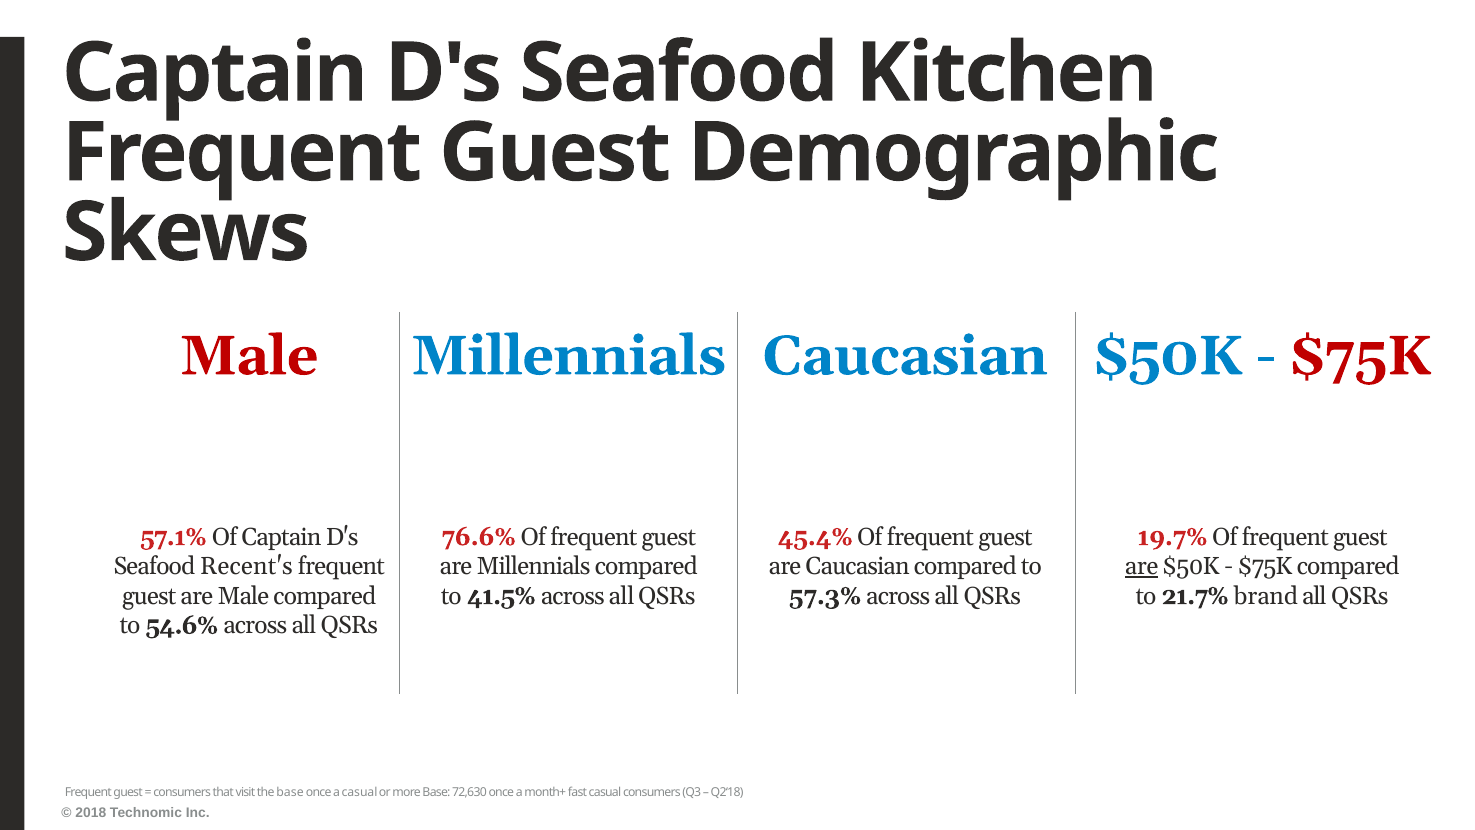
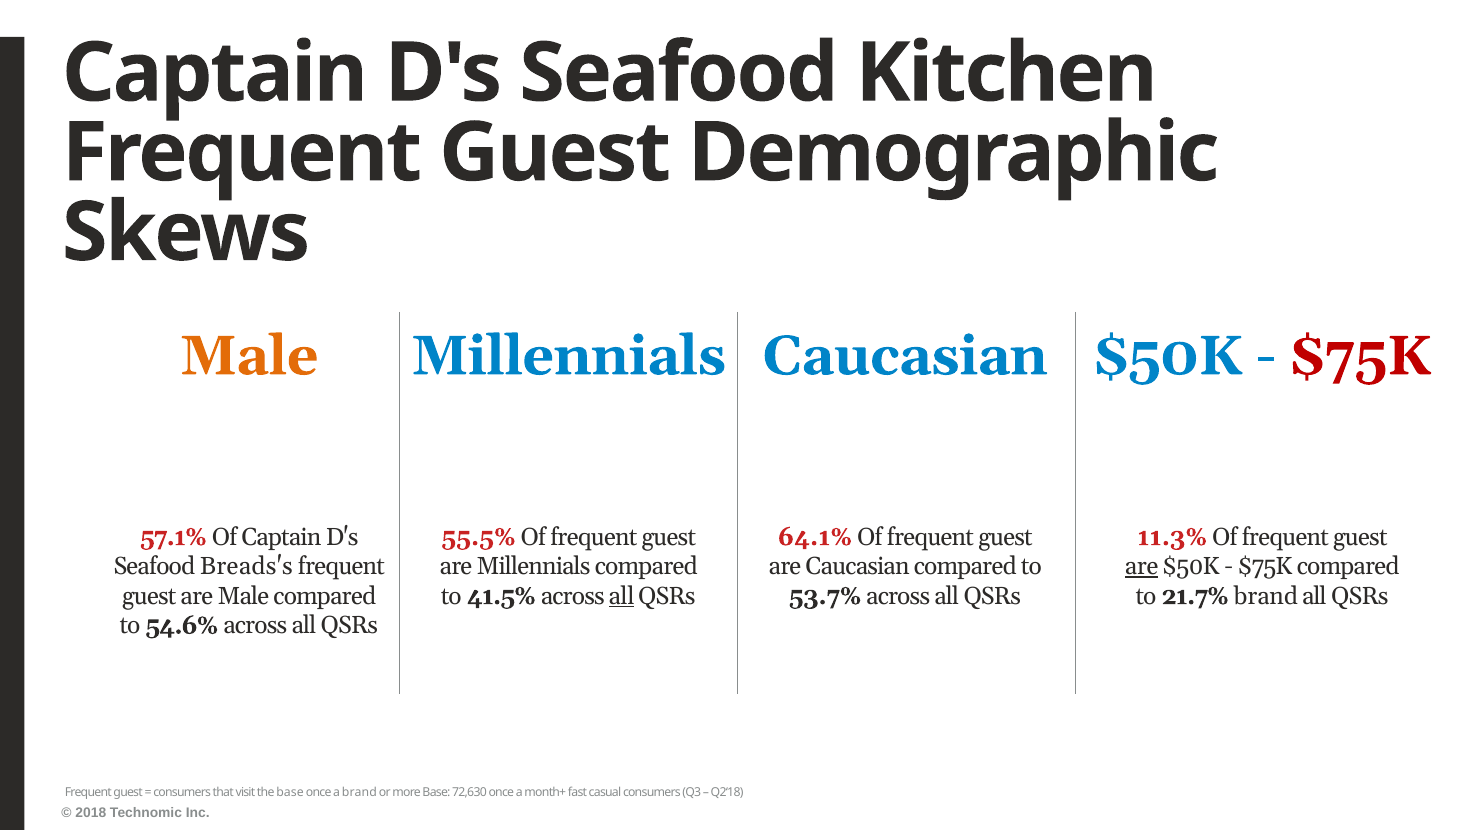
Male at (249, 356) colour: red -> orange
76.6%: 76.6% -> 55.5%
45.4%: 45.4% -> 64.1%
19.7%: 19.7% -> 11.3%
Recent's: Recent's -> Breads's
57.3%: 57.3% -> 53.7%
all at (622, 596) underline: none -> present
a casual: casual -> brand
